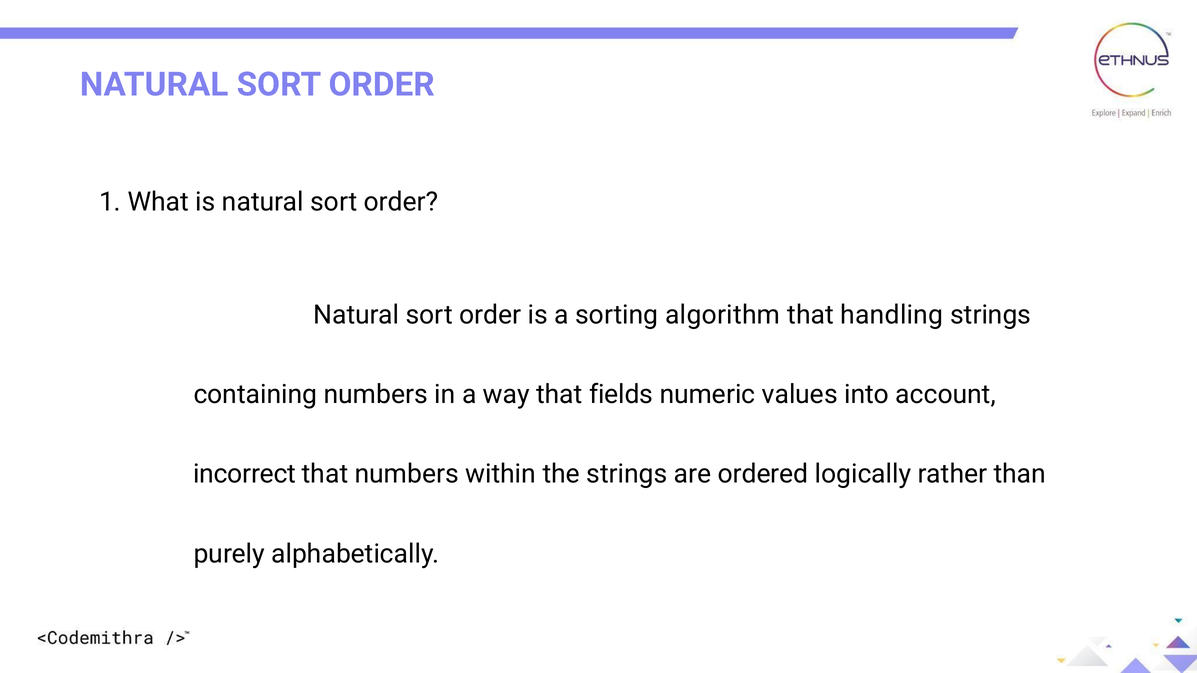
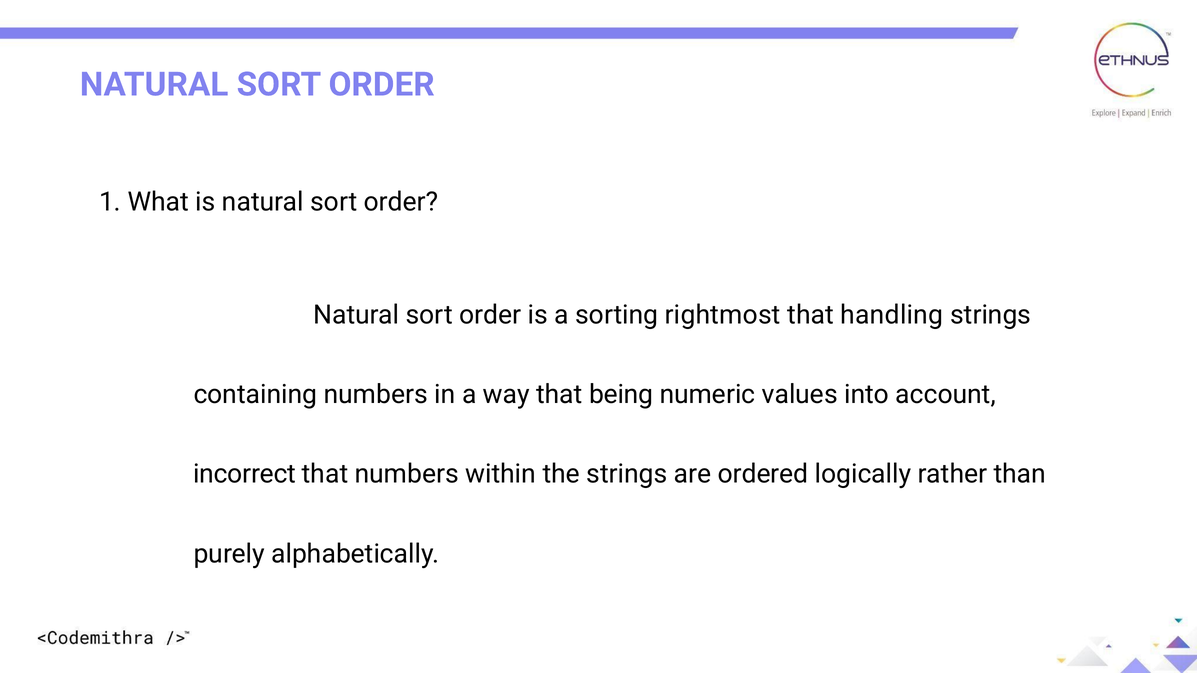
algorithm: algorithm -> rightmost
fields: fields -> being
